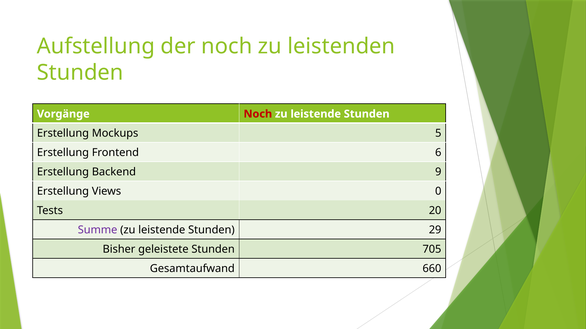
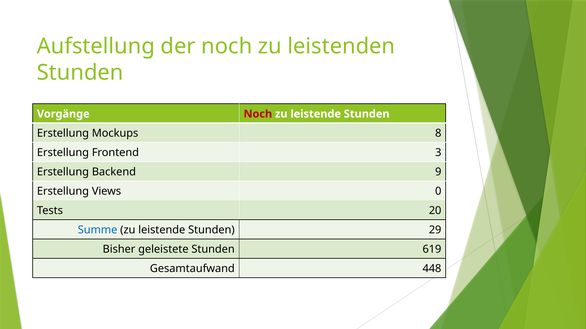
5: 5 -> 8
6: 6 -> 3
Summe colour: purple -> blue
705: 705 -> 619
660: 660 -> 448
